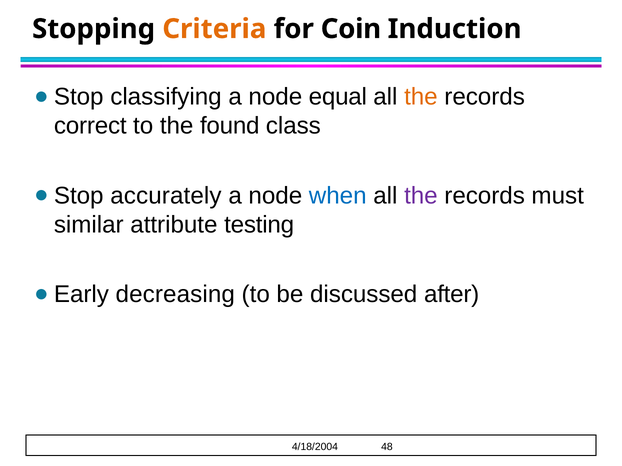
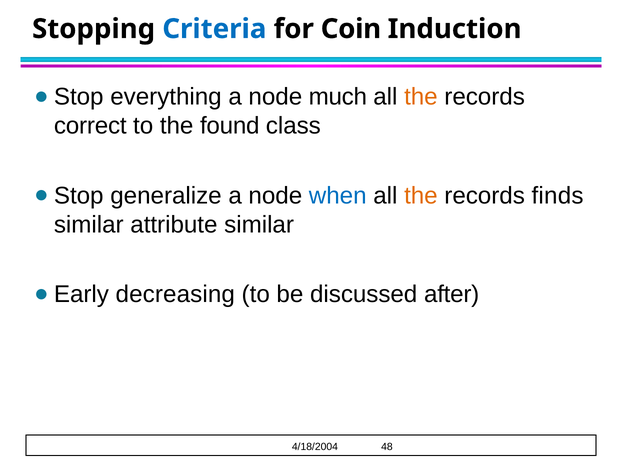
Criteria colour: orange -> blue
classifying: classifying -> everything
equal: equal -> much
accurately: accurately -> generalize
the at (421, 196) colour: purple -> orange
must: must -> finds
attribute testing: testing -> similar
